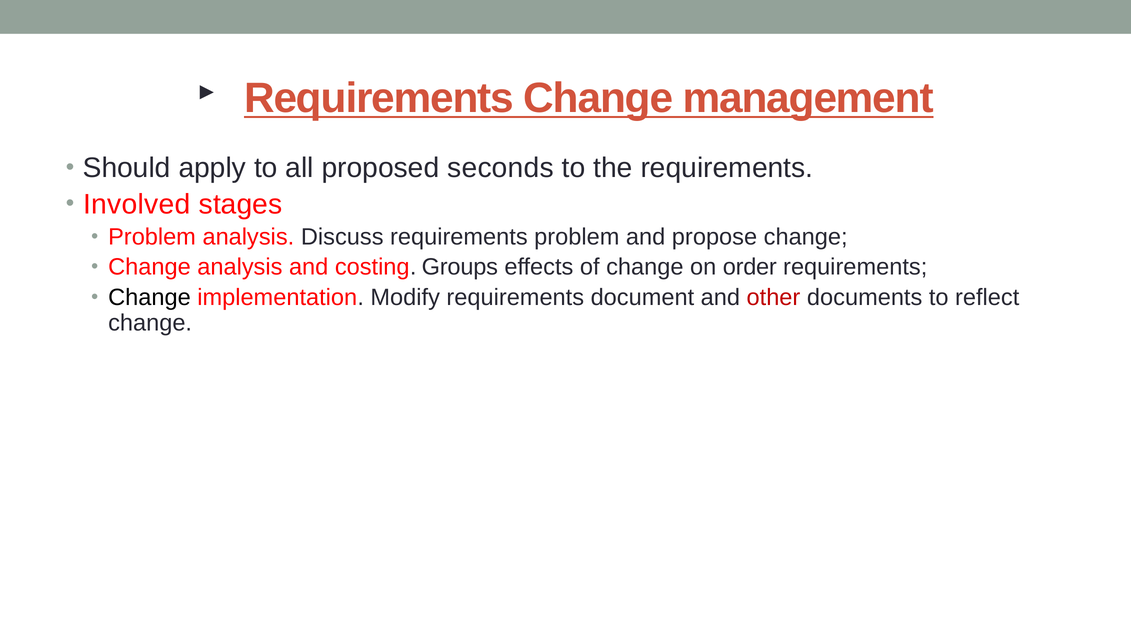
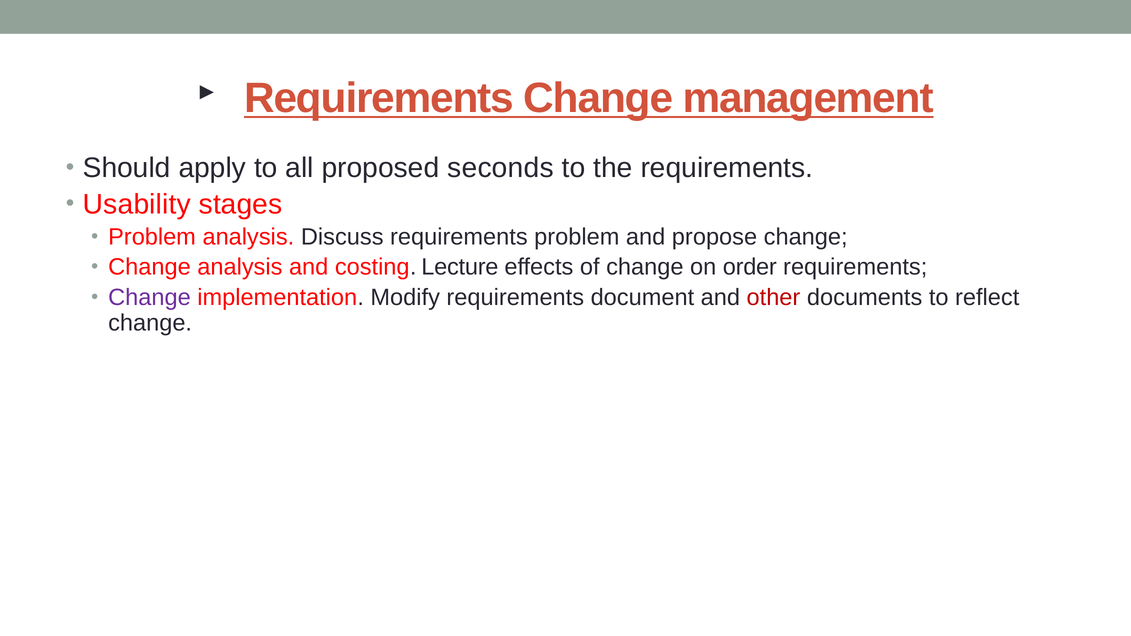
Involved: Involved -> Usability
Groups: Groups -> Lecture
Change at (149, 297) colour: black -> purple
